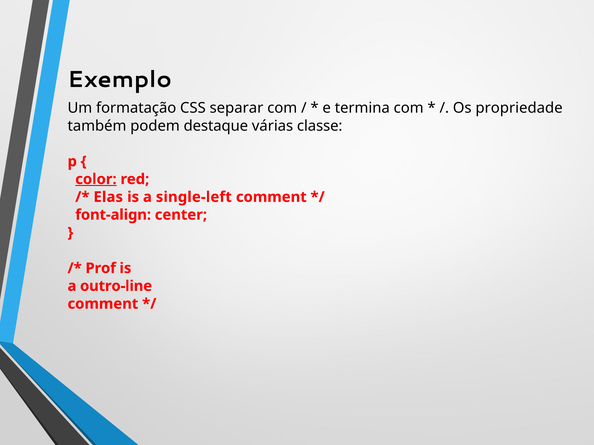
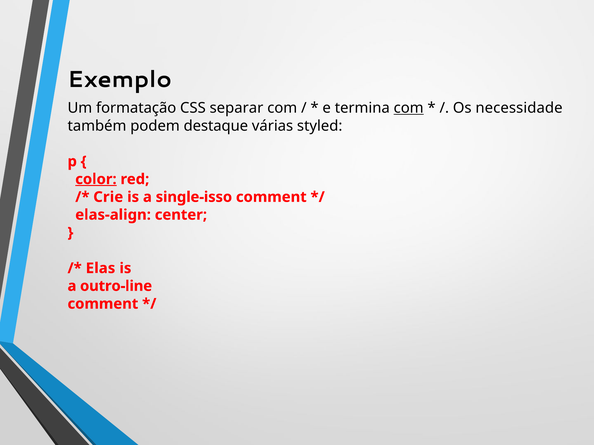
com at (409, 108) underline: none -> present
propriedade: propriedade -> necessidade
classe: classe -> styled
Elas: Elas -> Crie
single-left: single-left -> single-isso
font-align: font-align -> elas-align
Prof: Prof -> Elas
